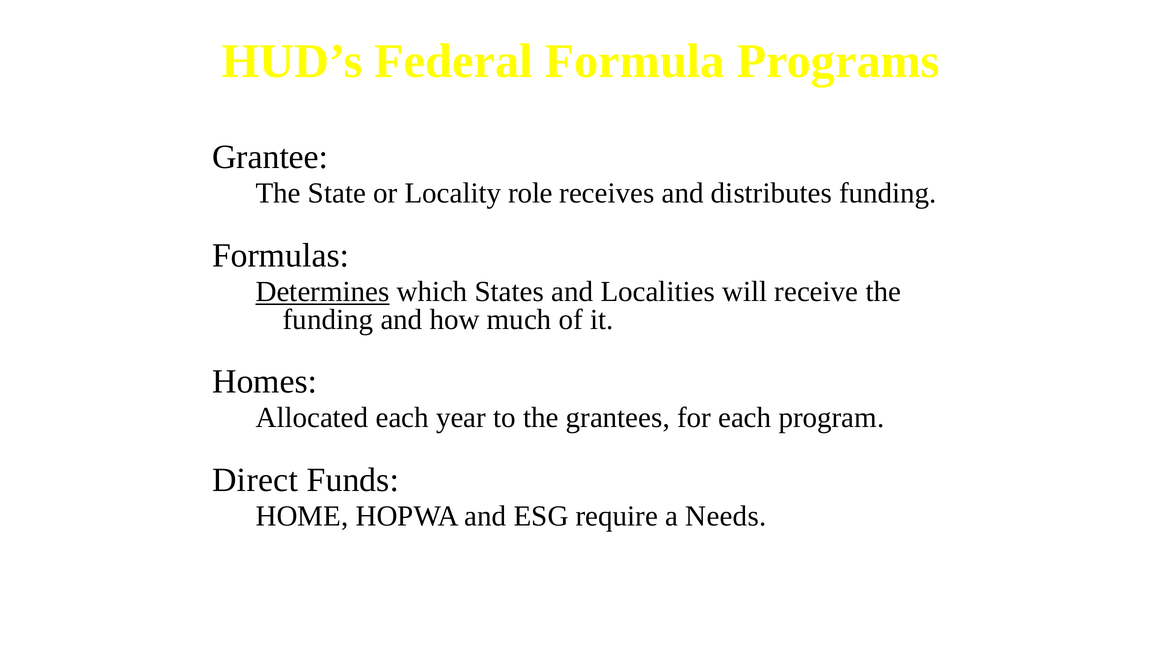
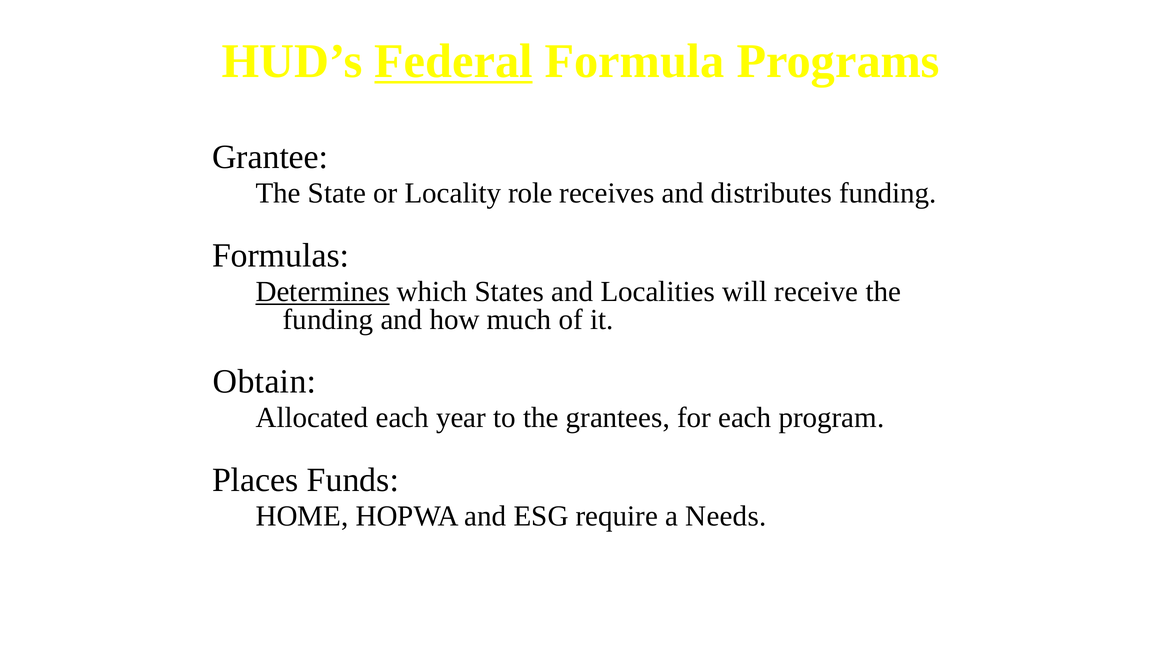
Federal underline: none -> present
Homes: Homes -> Obtain
Direct: Direct -> Places
